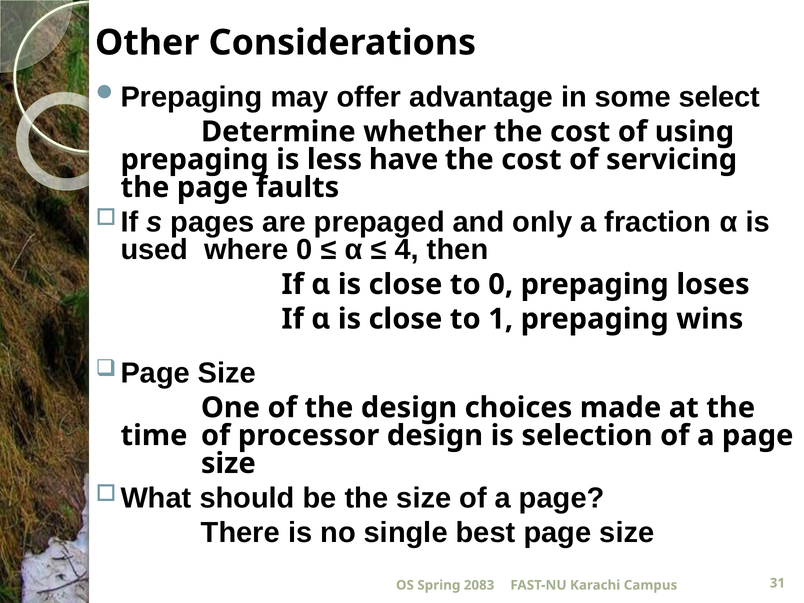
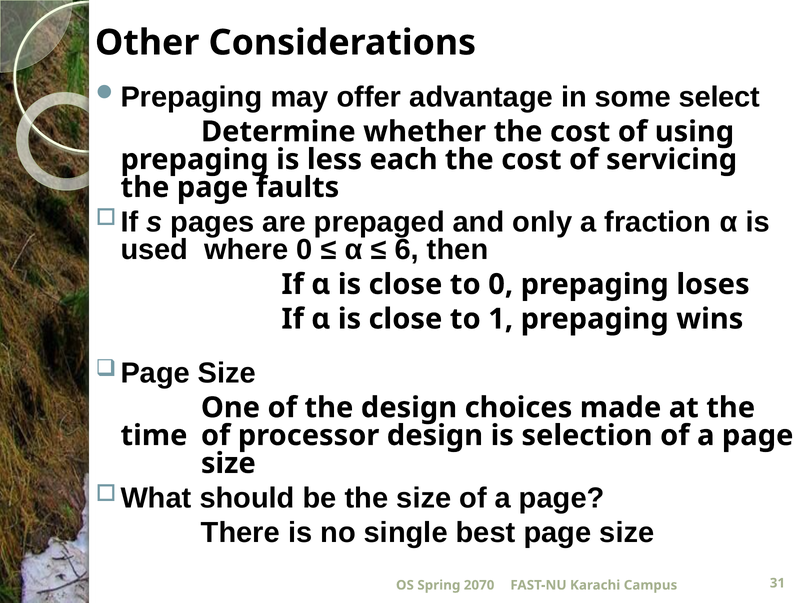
have: have -> each
4: 4 -> 6
2083: 2083 -> 2070
